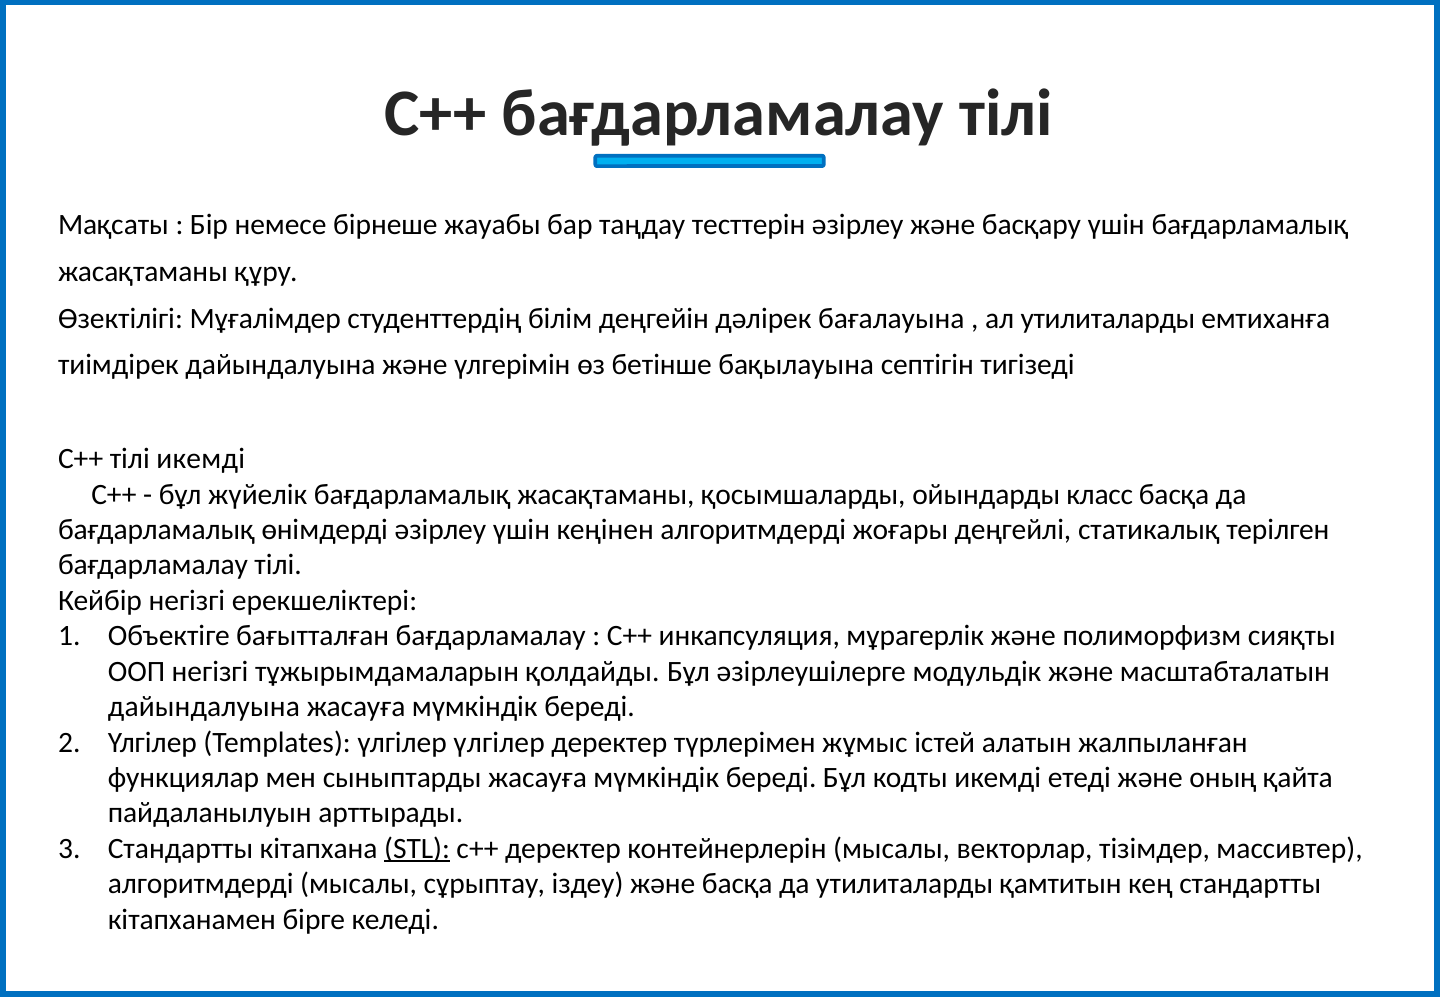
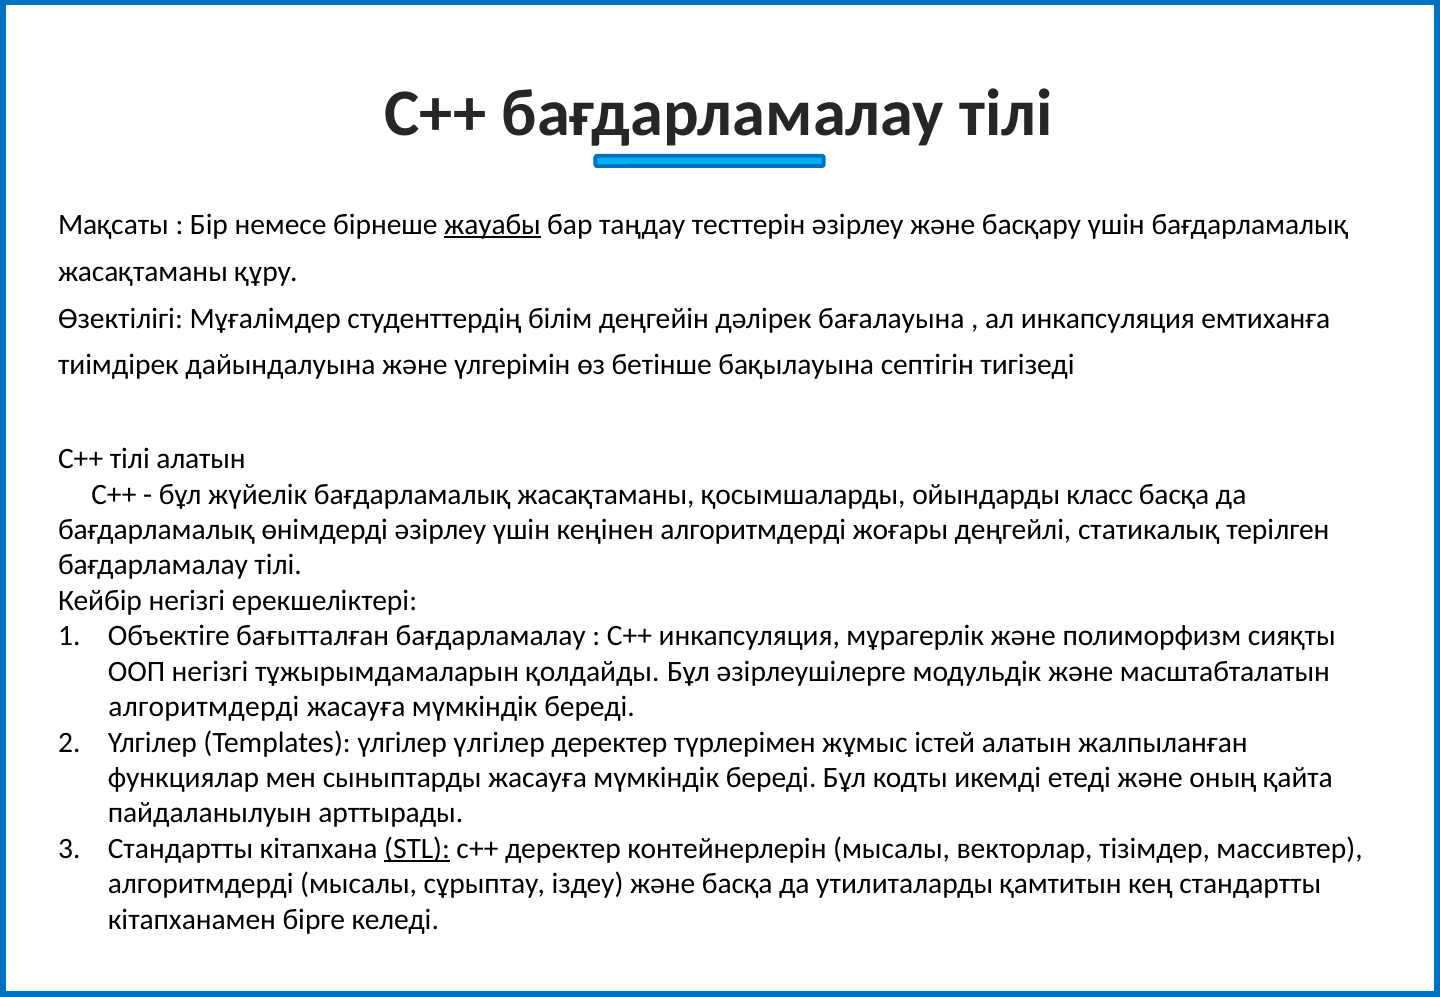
жауабы underline: none -> present
ал утилиталарды: утилиталарды -> инкапсуляция
тілі икемді: икемді -> алатын
дайындалуына at (204, 707): дайындалуына -> алгоритмдерді
